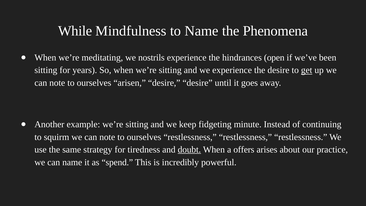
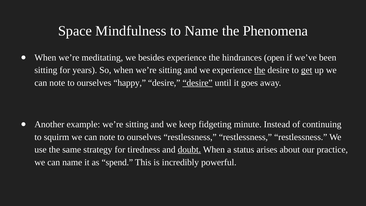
While: While -> Space
nostrils: nostrils -> besides
the at (260, 70) underline: none -> present
arisen: arisen -> happy
desire at (198, 83) underline: none -> present
offers: offers -> status
